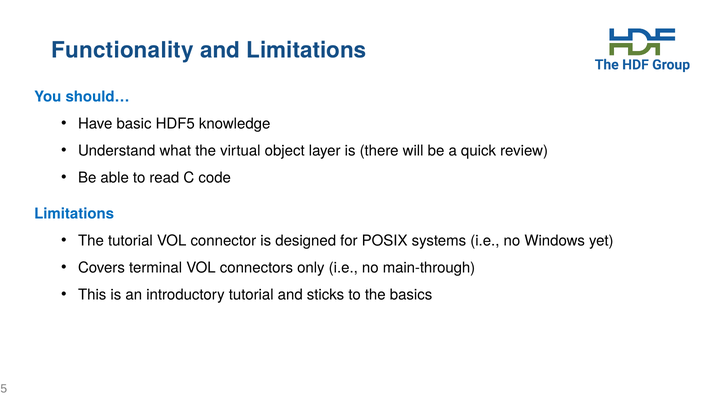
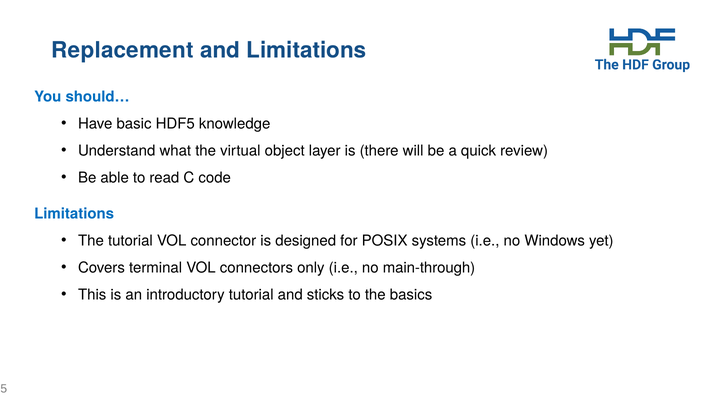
Functionality: Functionality -> Replacement
